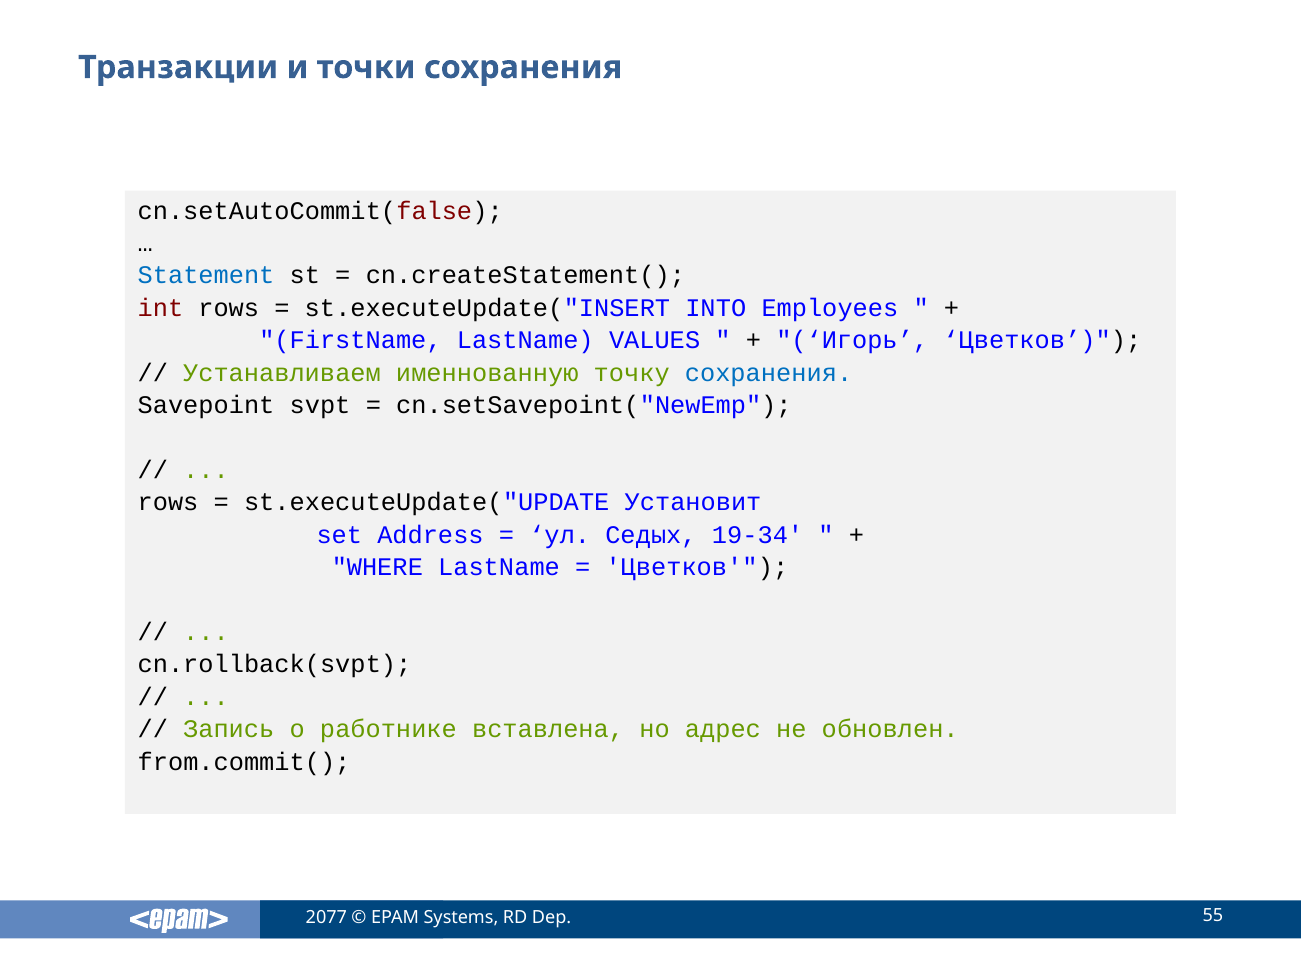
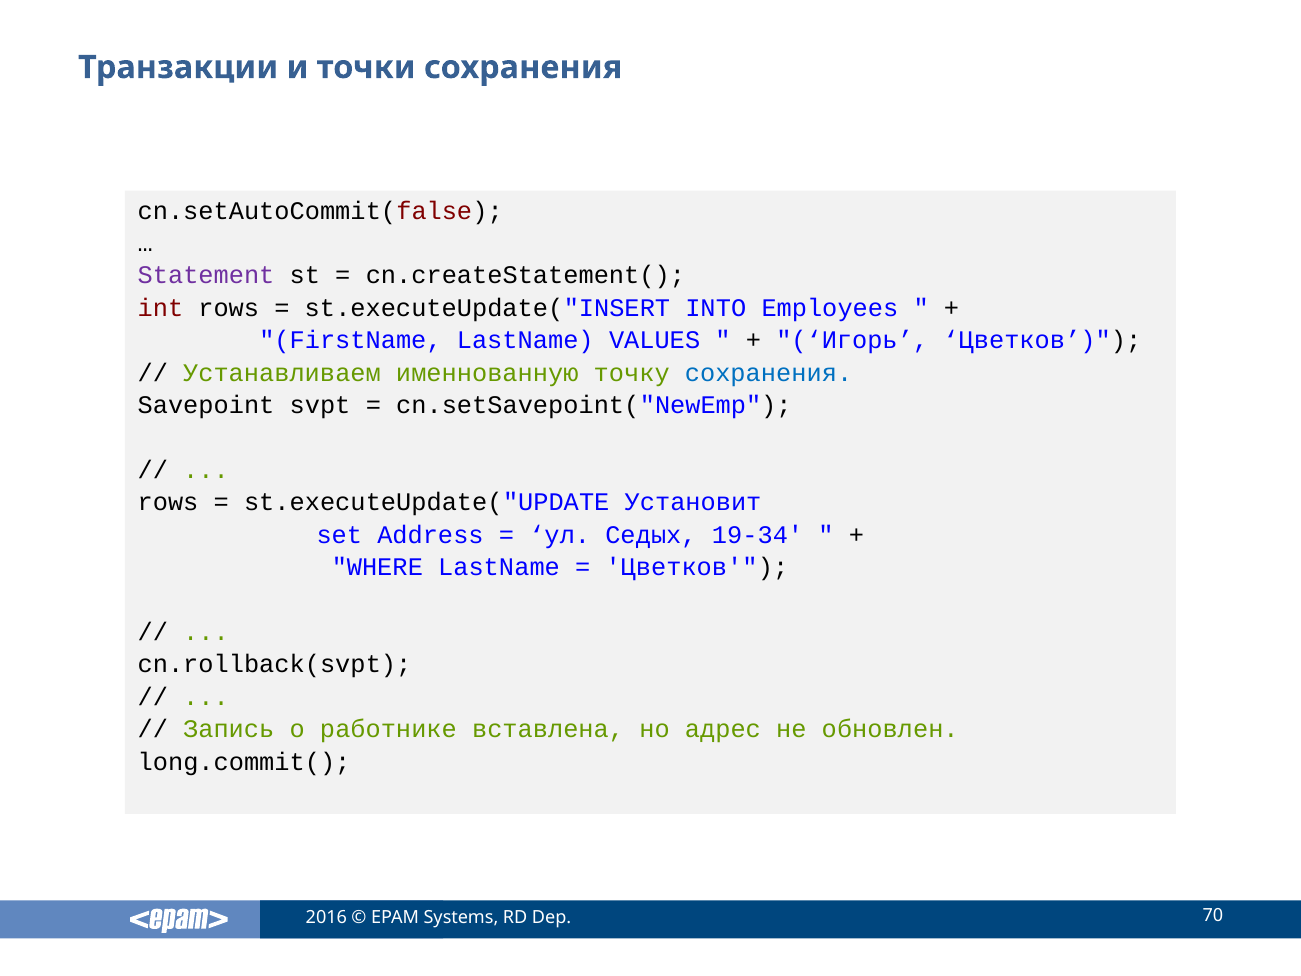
Statement colour: blue -> purple
from.commit(: from.commit( -> long.commit(
2077: 2077 -> 2016
55: 55 -> 70
